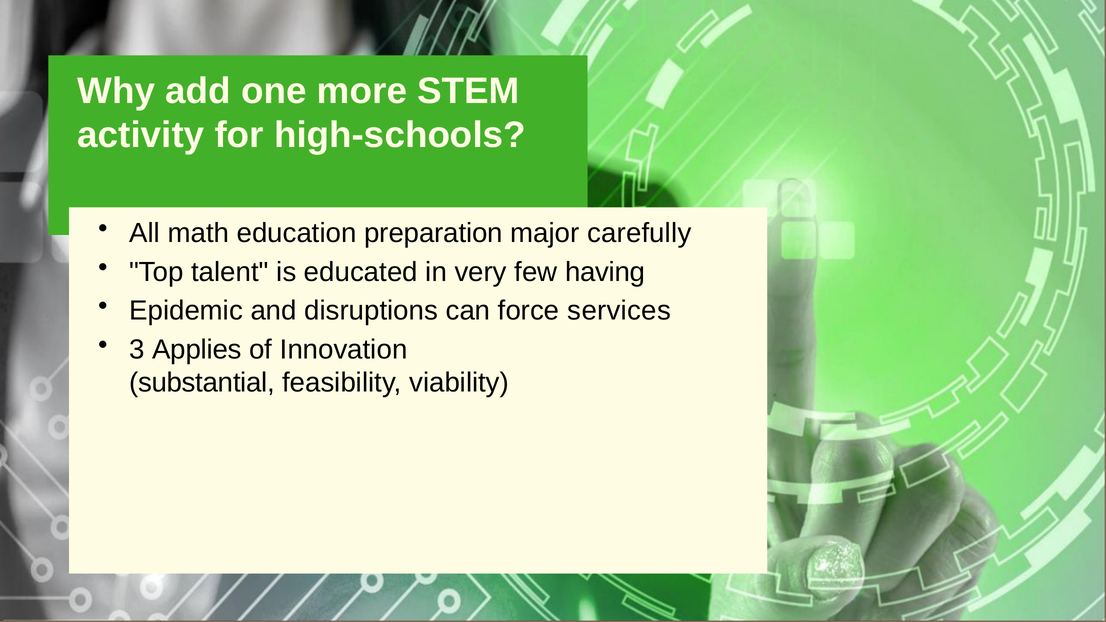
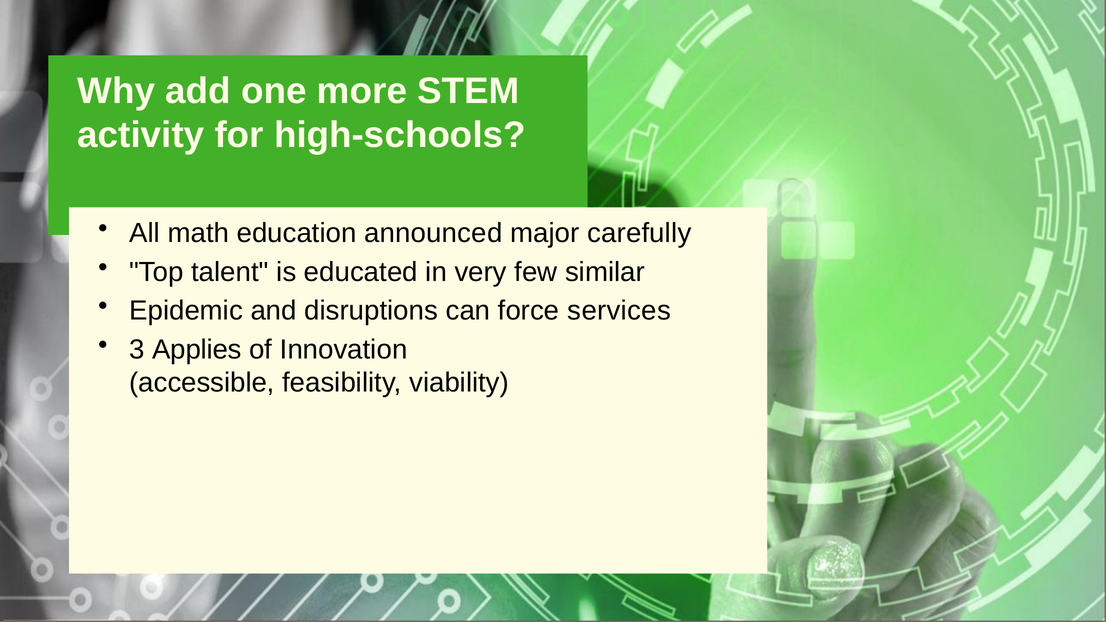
preparation: preparation -> announced
having: having -> similar
substantial: substantial -> accessible
